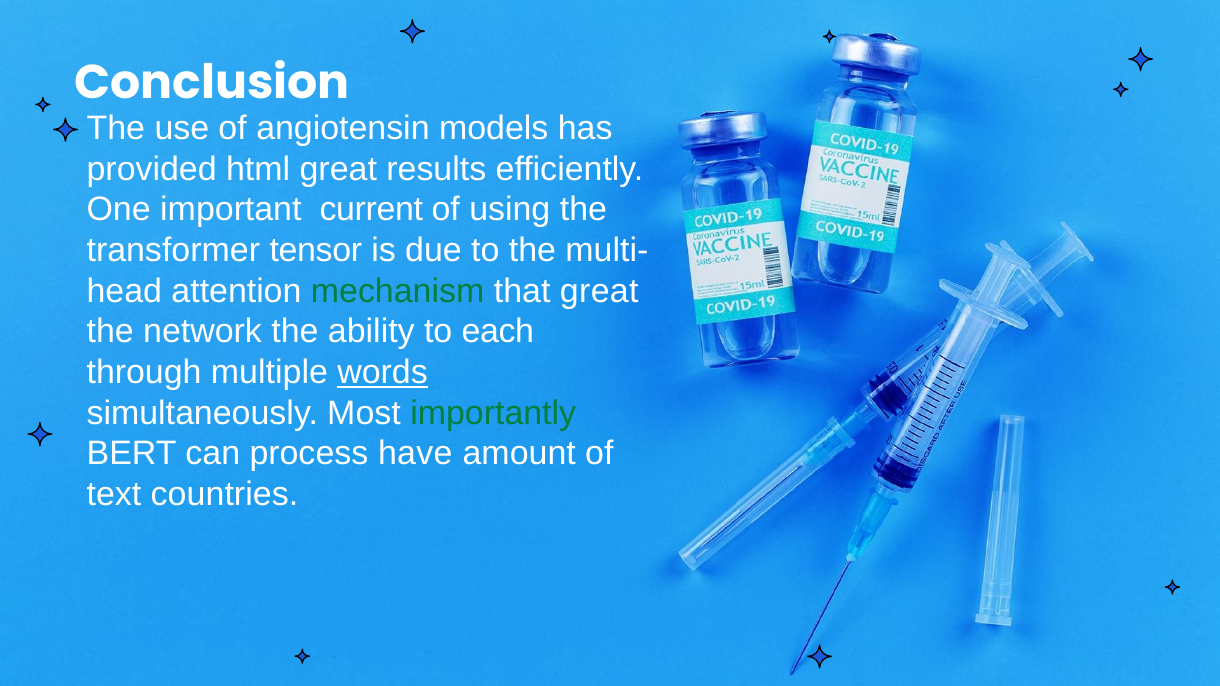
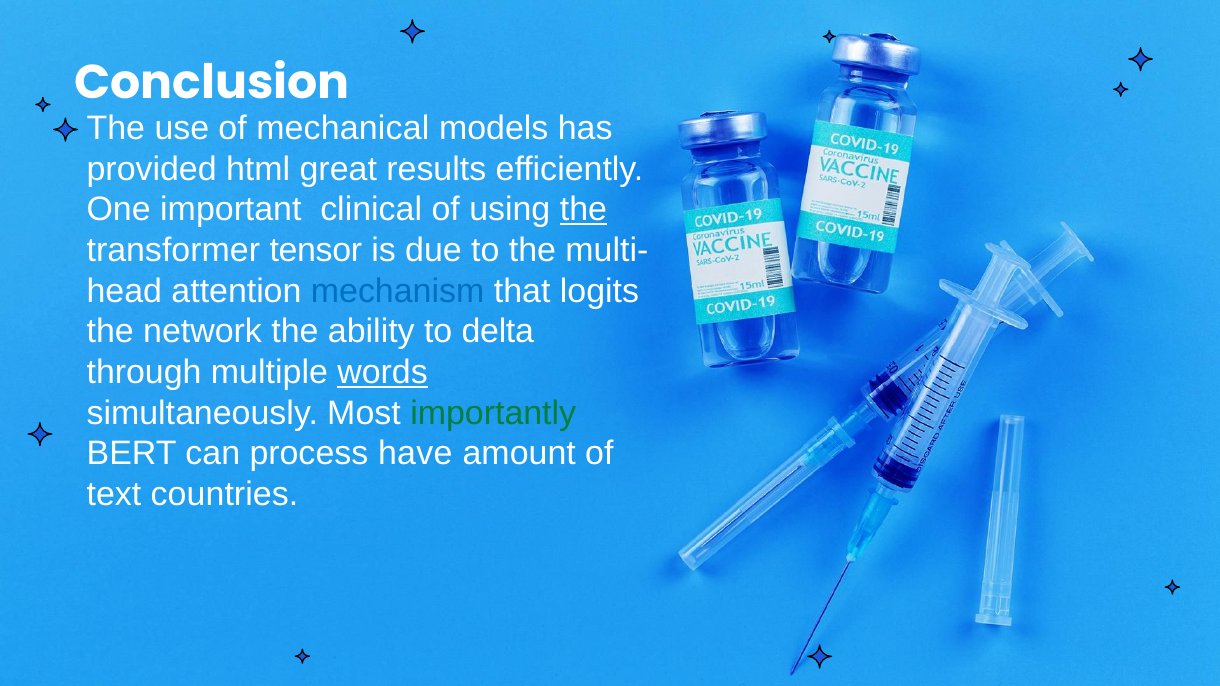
angiotensin: angiotensin -> mechanical
current: current -> clinical
the at (583, 210) underline: none -> present
mechanism colour: green -> blue
that great: great -> logits
each: each -> delta
